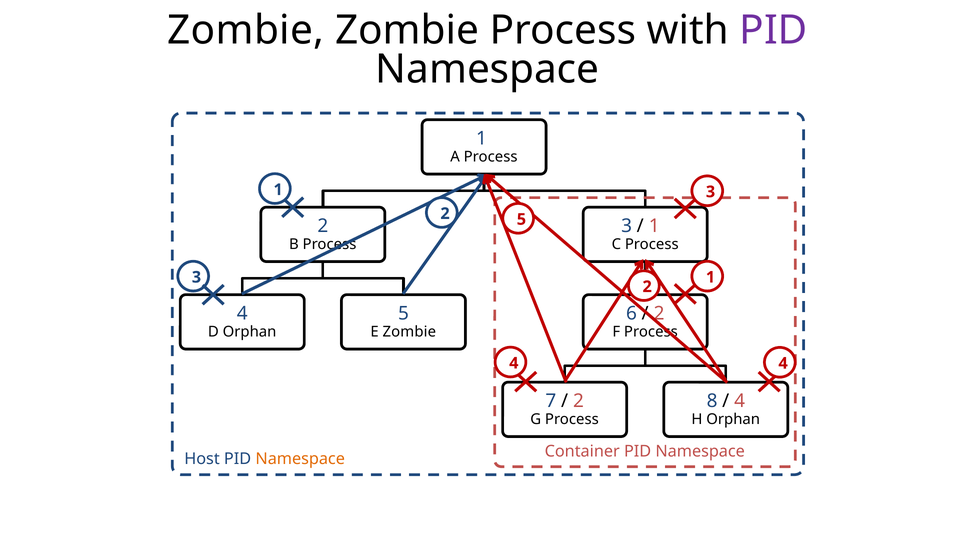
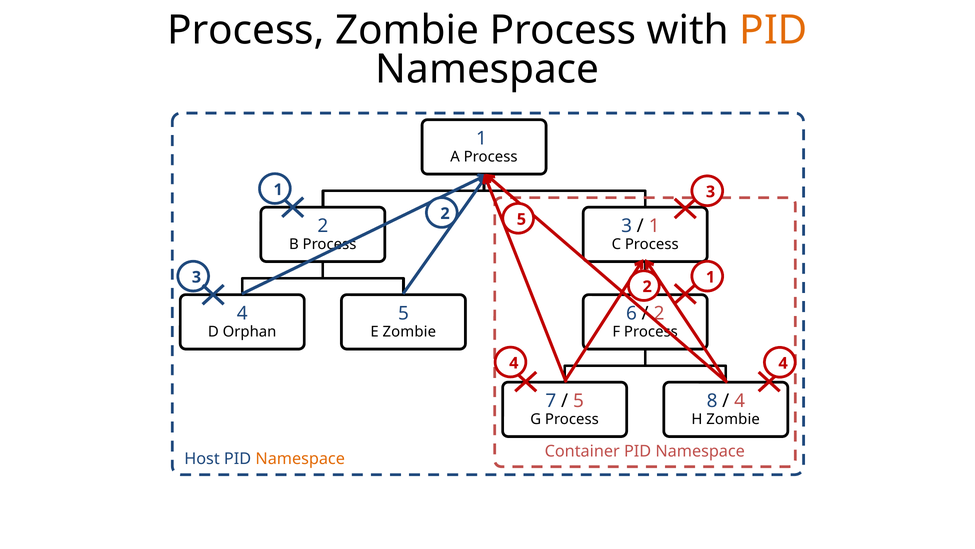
Zombie at (246, 30): Zombie -> Process
PID at (773, 30) colour: purple -> orange
2 at (578, 401): 2 -> 5
Orphan at (733, 419): Orphan -> Zombie
